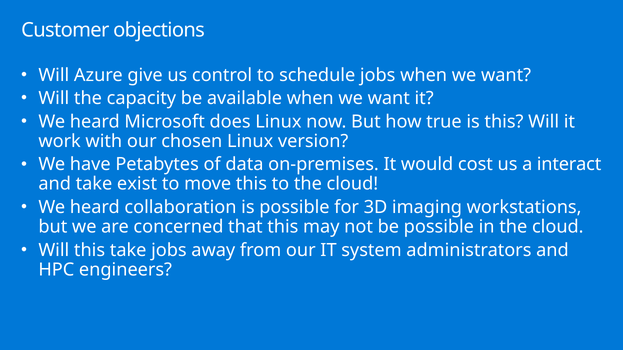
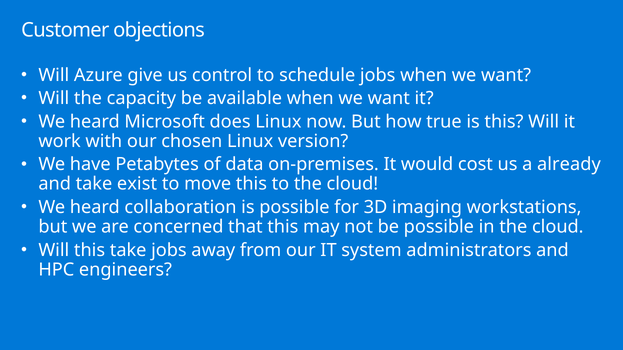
interact: interact -> already
